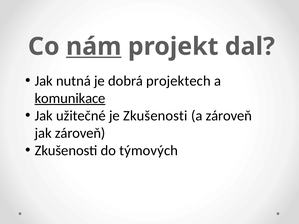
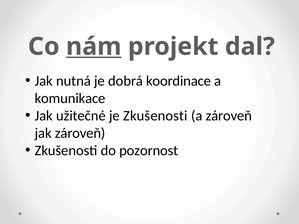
projektech: projektech -> koordinace
komunikace underline: present -> none
týmových: týmových -> pozornost
